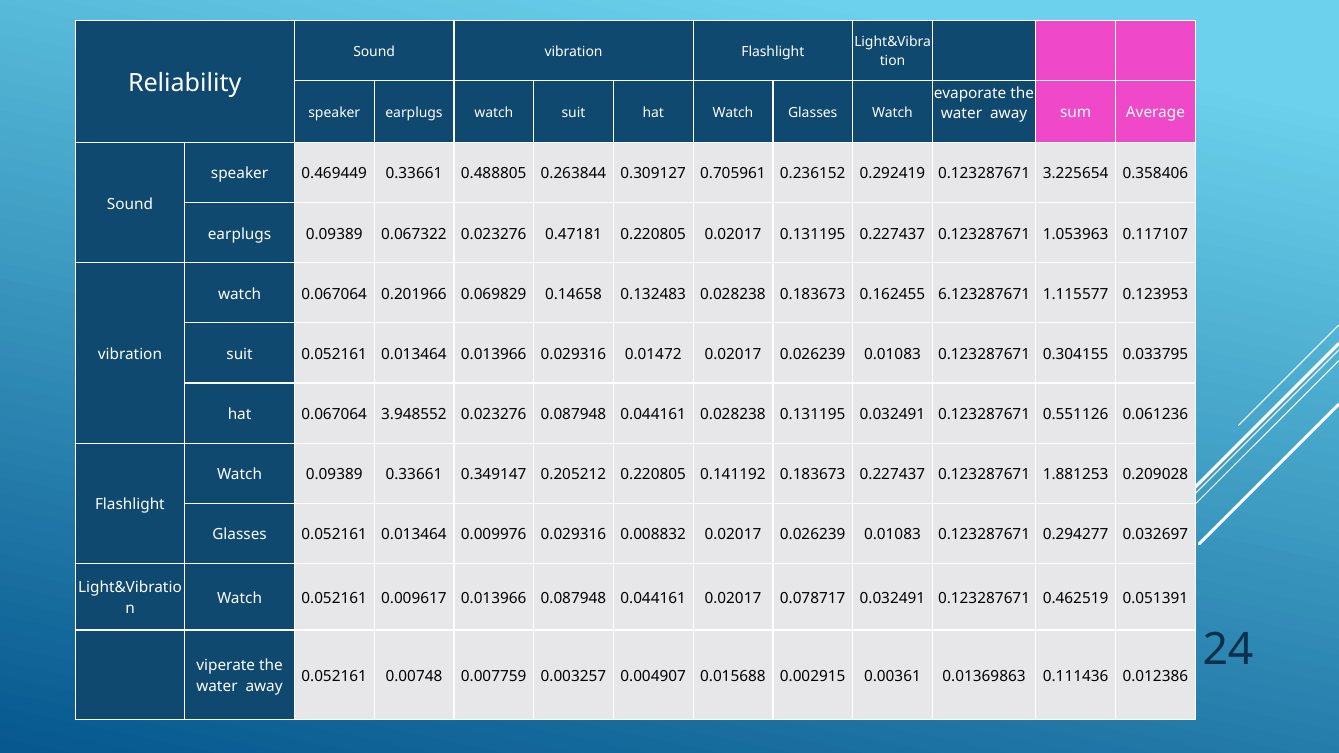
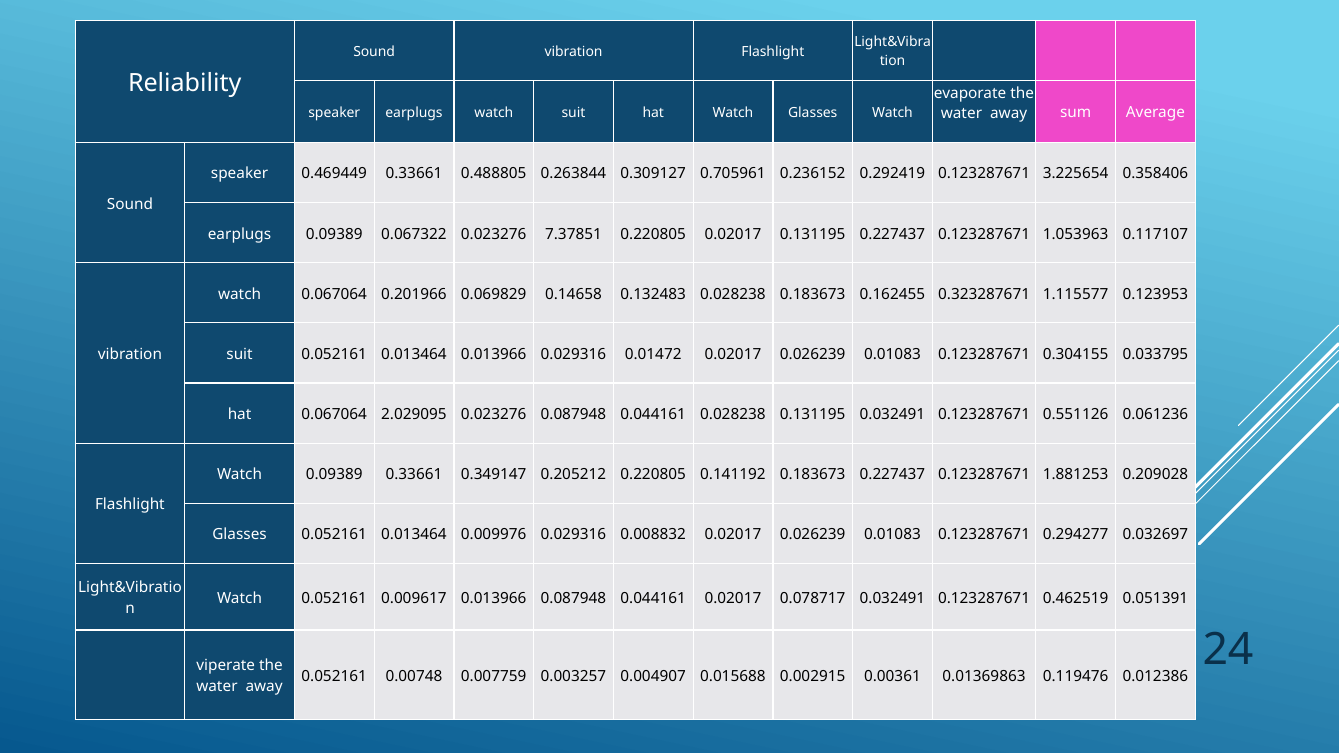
0.47181: 0.47181 -> 7.37851
6.123287671: 6.123287671 -> 0.323287671
3.948552: 3.948552 -> 2.029095
0.111436: 0.111436 -> 0.119476
